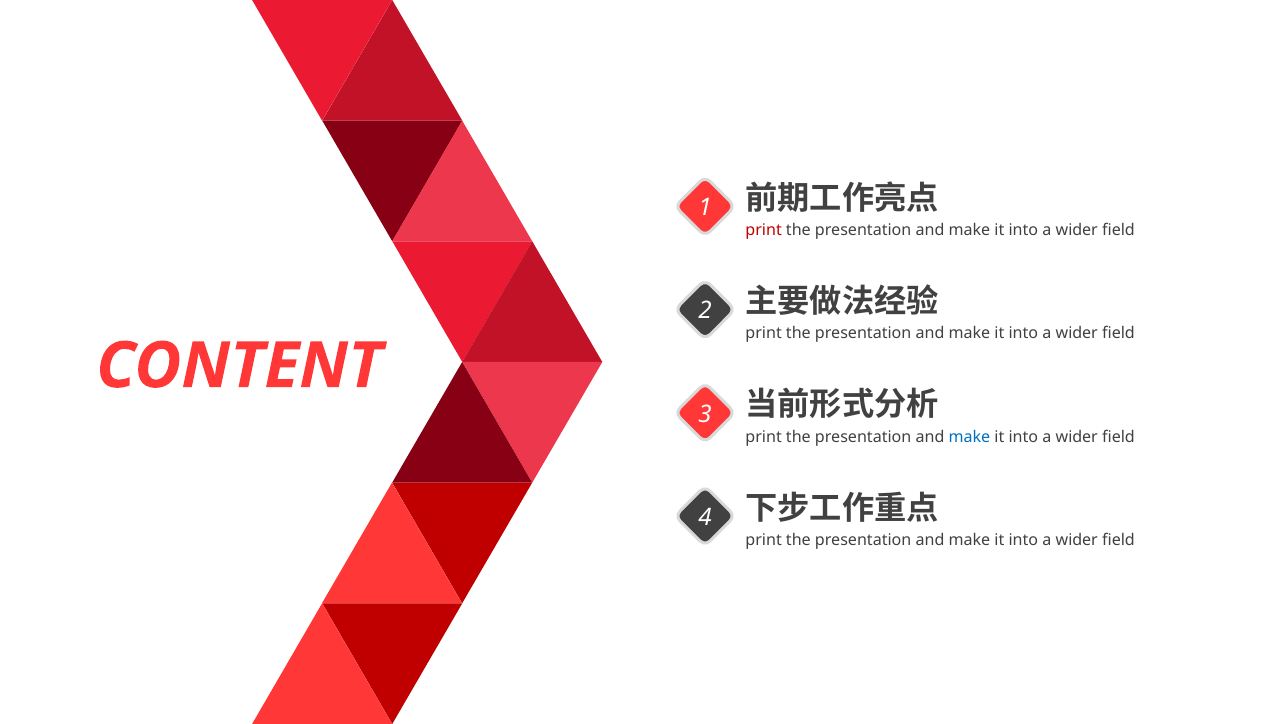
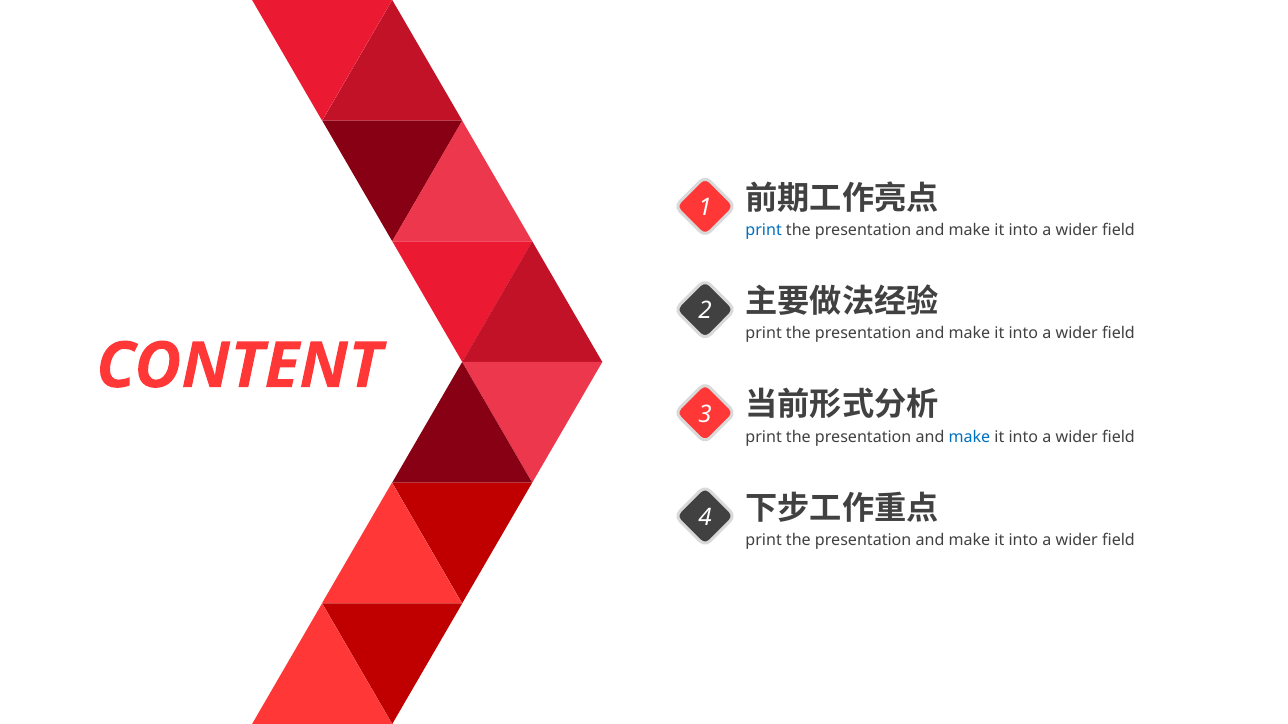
print at (764, 230) colour: red -> blue
